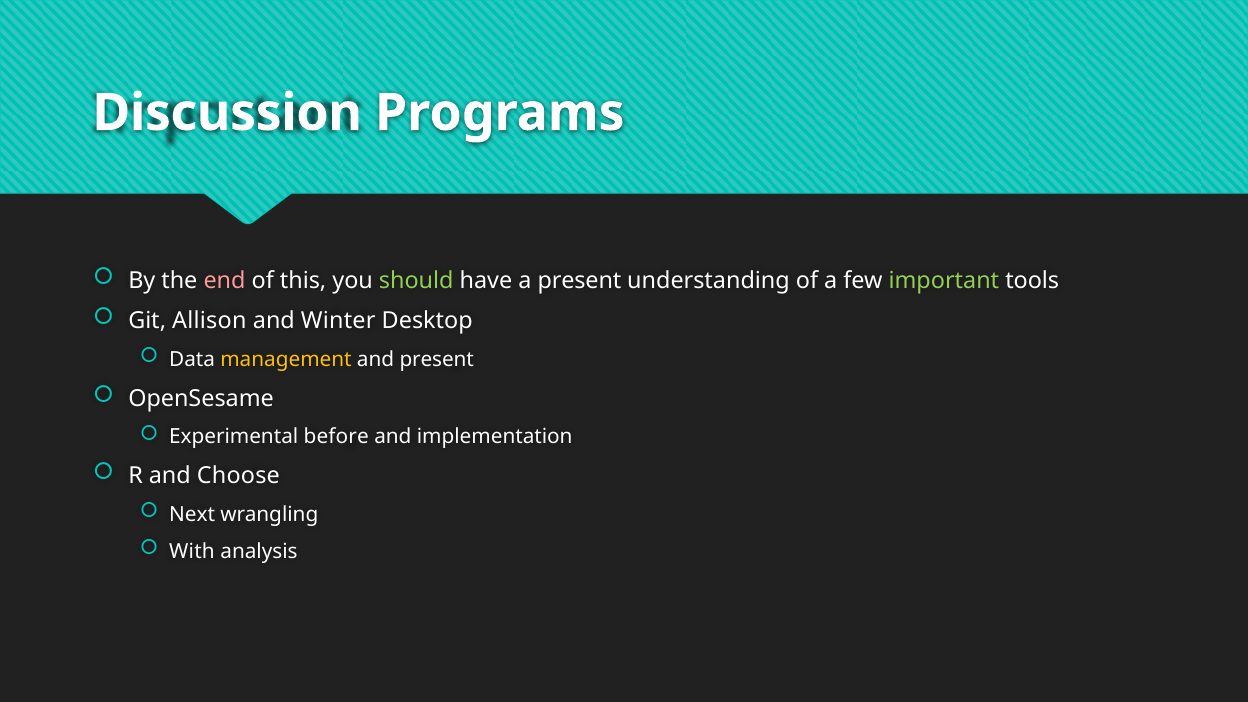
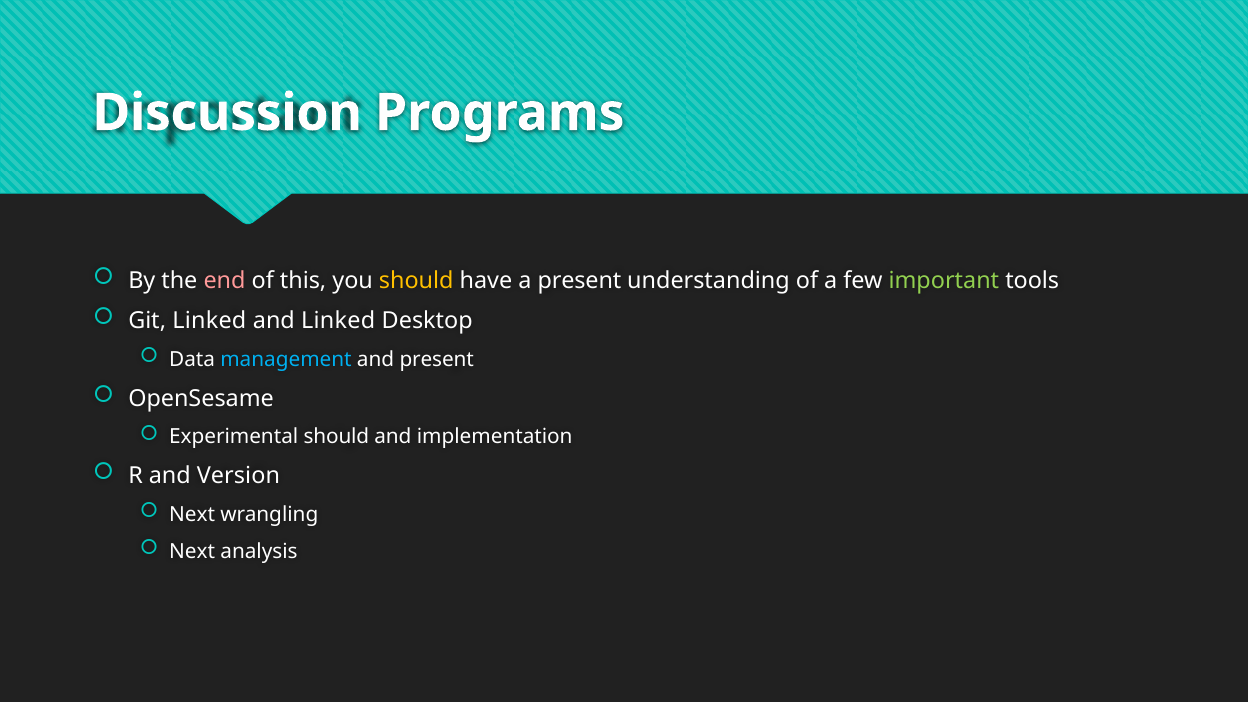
should at (416, 280) colour: light green -> yellow
Git Allison: Allison -> Linked
and Winter: Winter -> Linked
management colour: yellow -> light blue
Experimental before: before -> should
Choose: Choose -> Version
With at (192, 551): With -> Next
